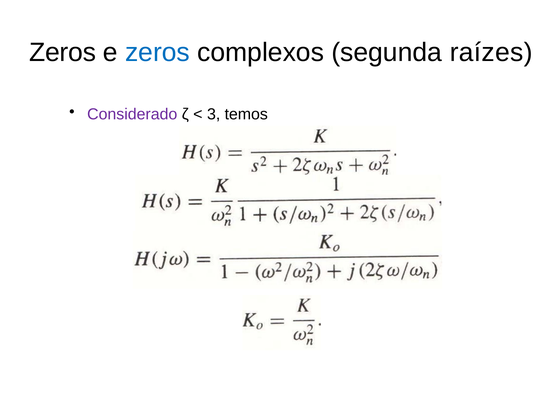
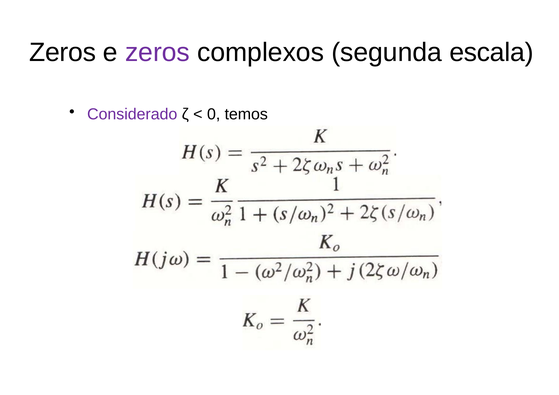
zeros at (157, 52) colour: blue -> purple
raízes: raízes -> escala
3: 3 -> 0
